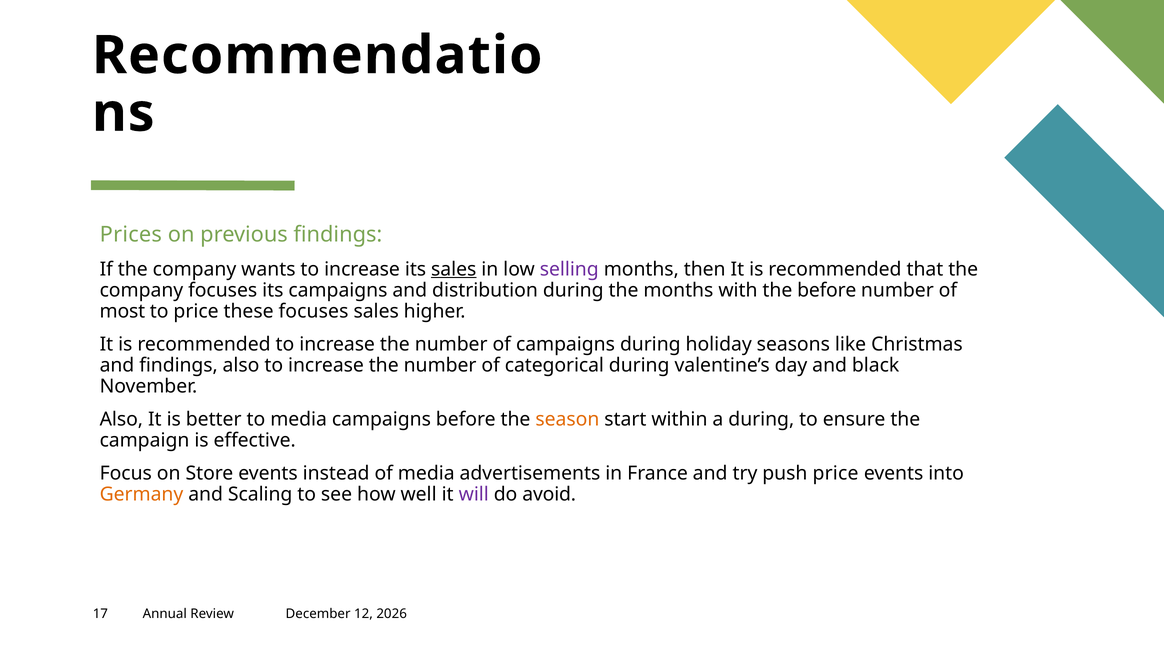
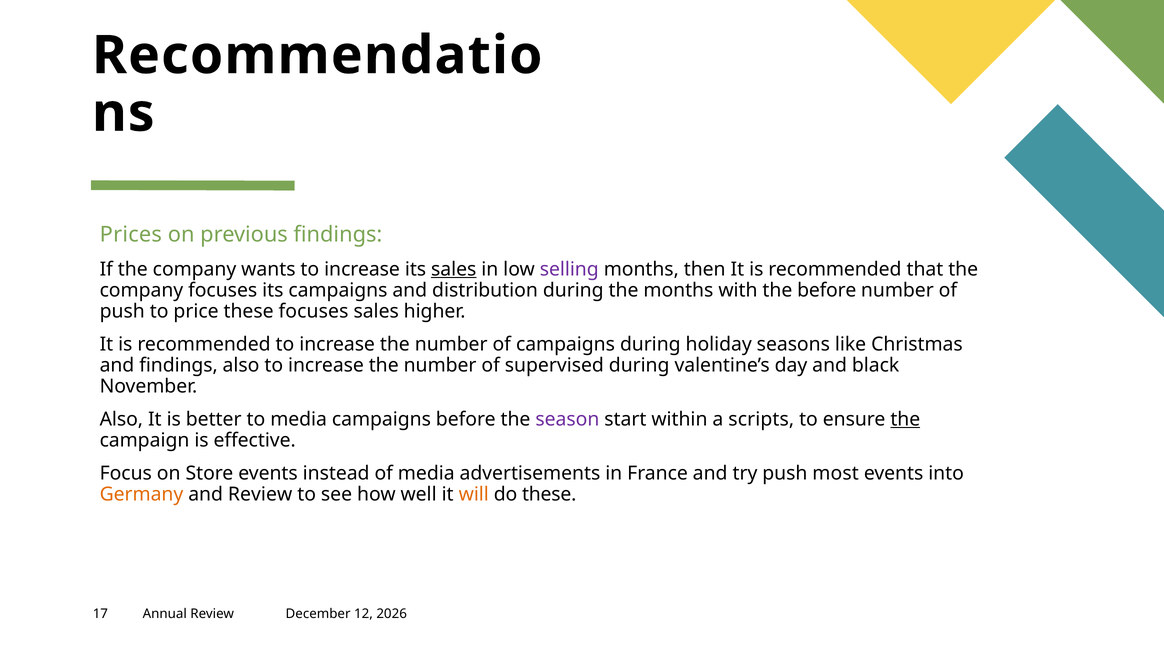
most at (122, 311): most -> push
categorical: categorical -> supervised
season colour: orange -> purple
a during: during -> scripts
the at (905, 419) underline: none -> present
push price: price -> most
and Scaling: Scaling -> Review
will colour: purple -> orange
do avoid: avoid -> these
